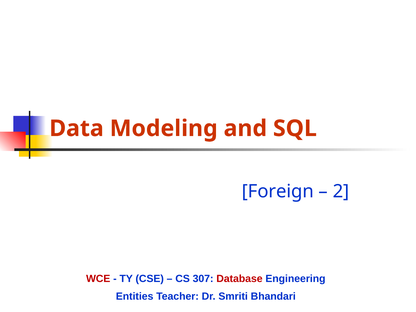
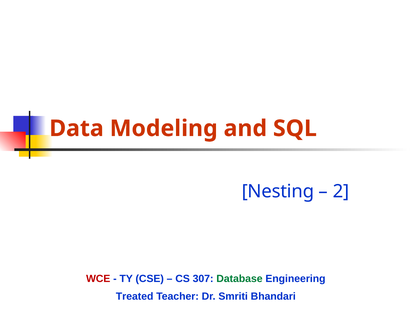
Foreign: Foreign -> Nesting
Database colour: red -> green
Entities: Entities -> Treated
